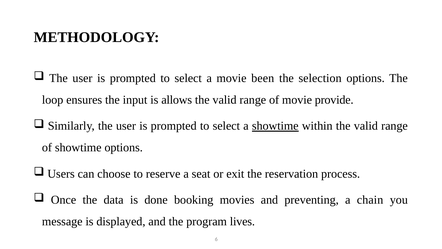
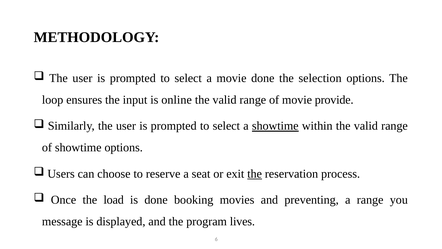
movie been: been -> done
allows: allows -> online
the at (255, 173) underline: none -> present
data: data -> load
a chain: chain -> range
